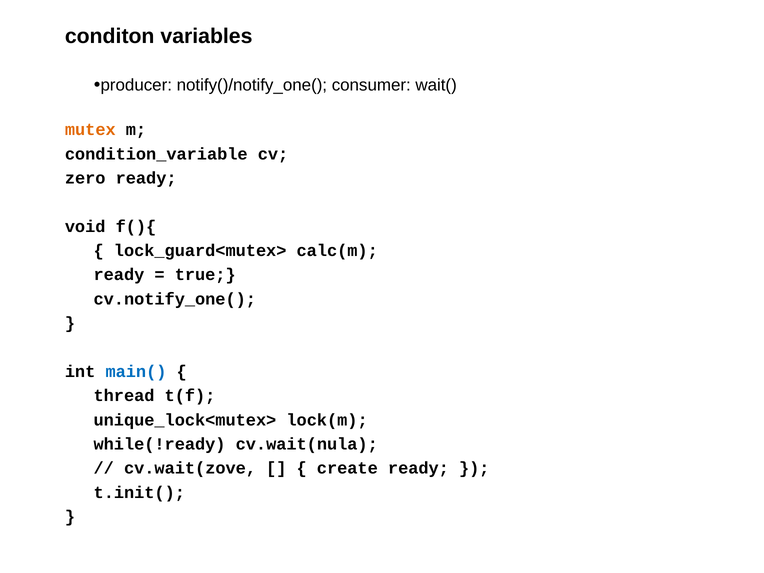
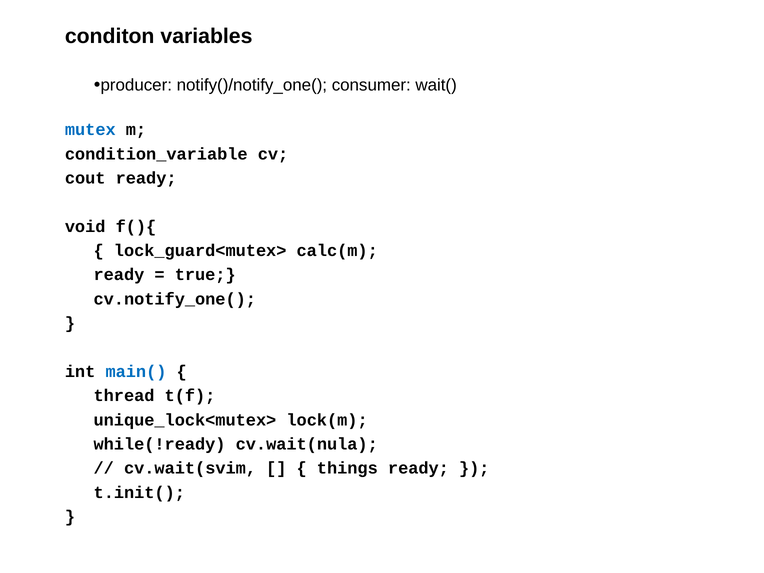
mutex colour: orange -> blue
zero: zero -> cout
cv.wait(zove: cv.wait(zove -> cv.wait(svim
create: create -> things
